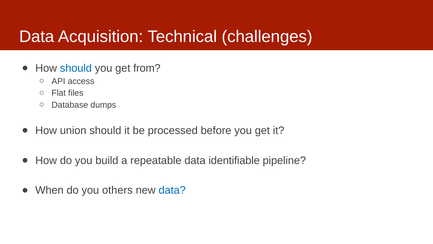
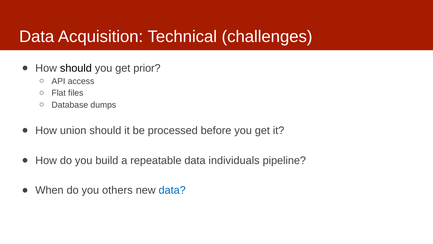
should at (76, 68) colour: blue -> black
from: from -> prior
identifiable: identifiable -> individuals
